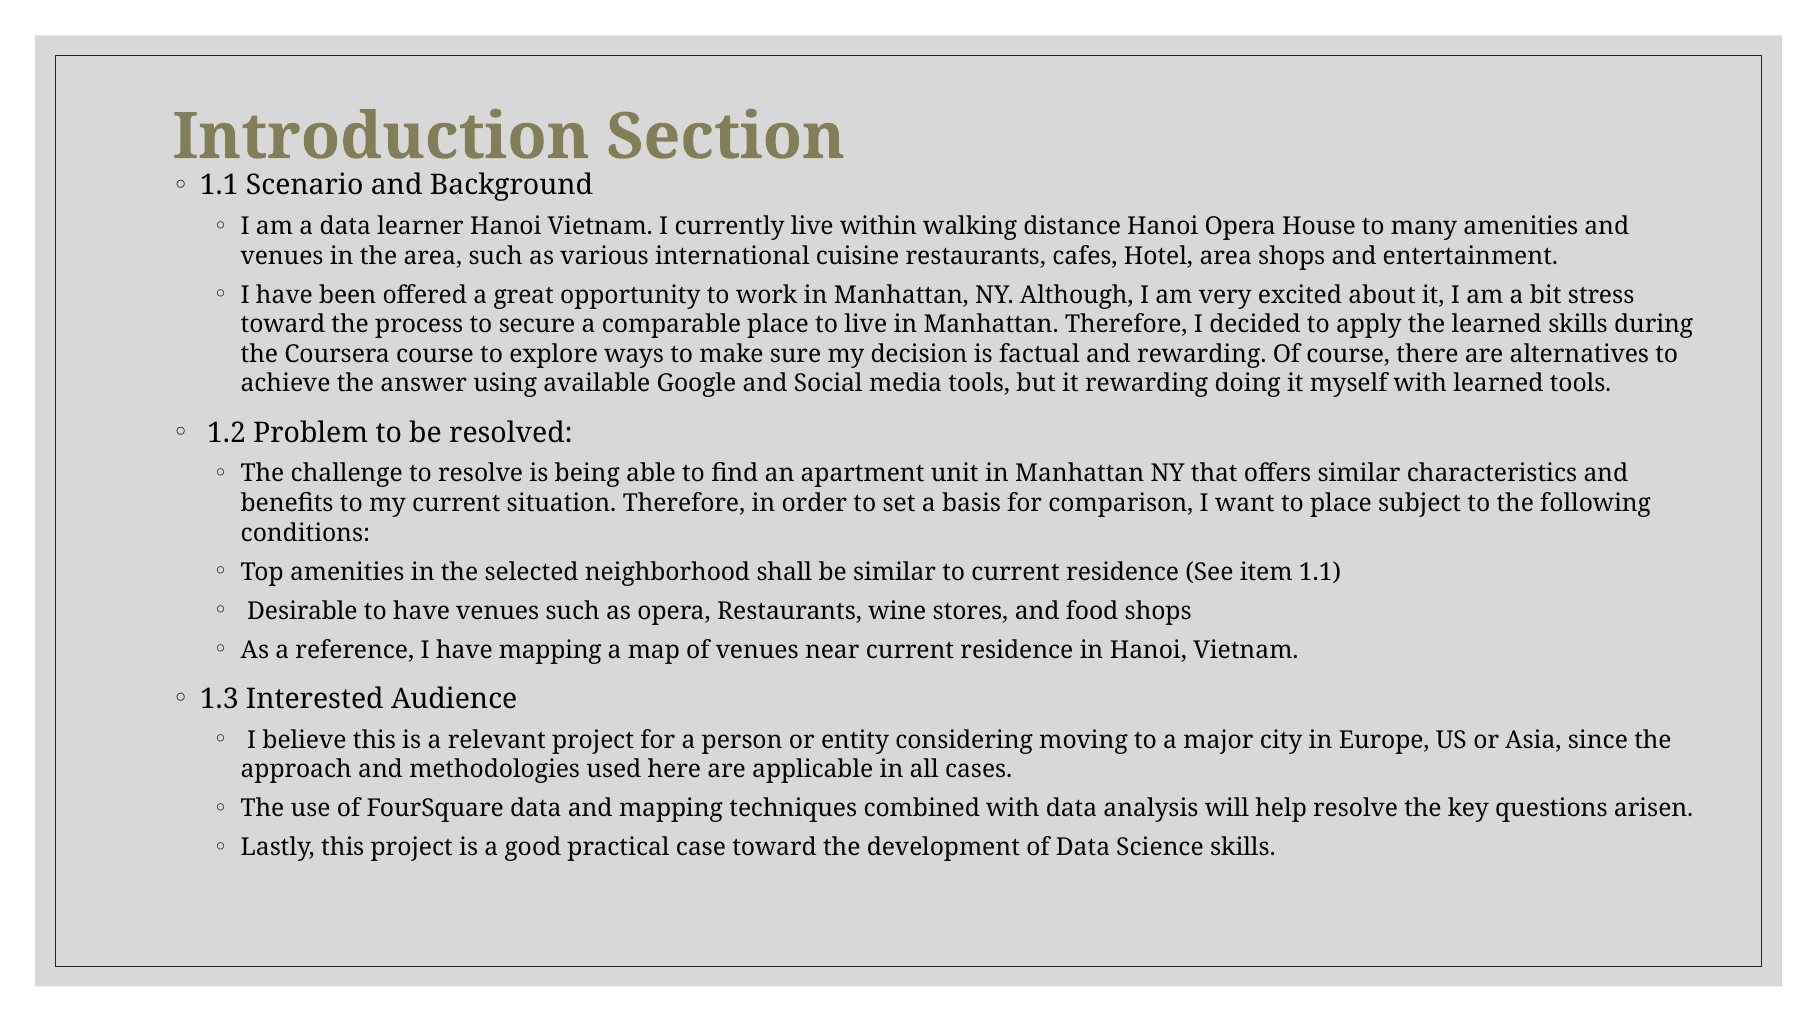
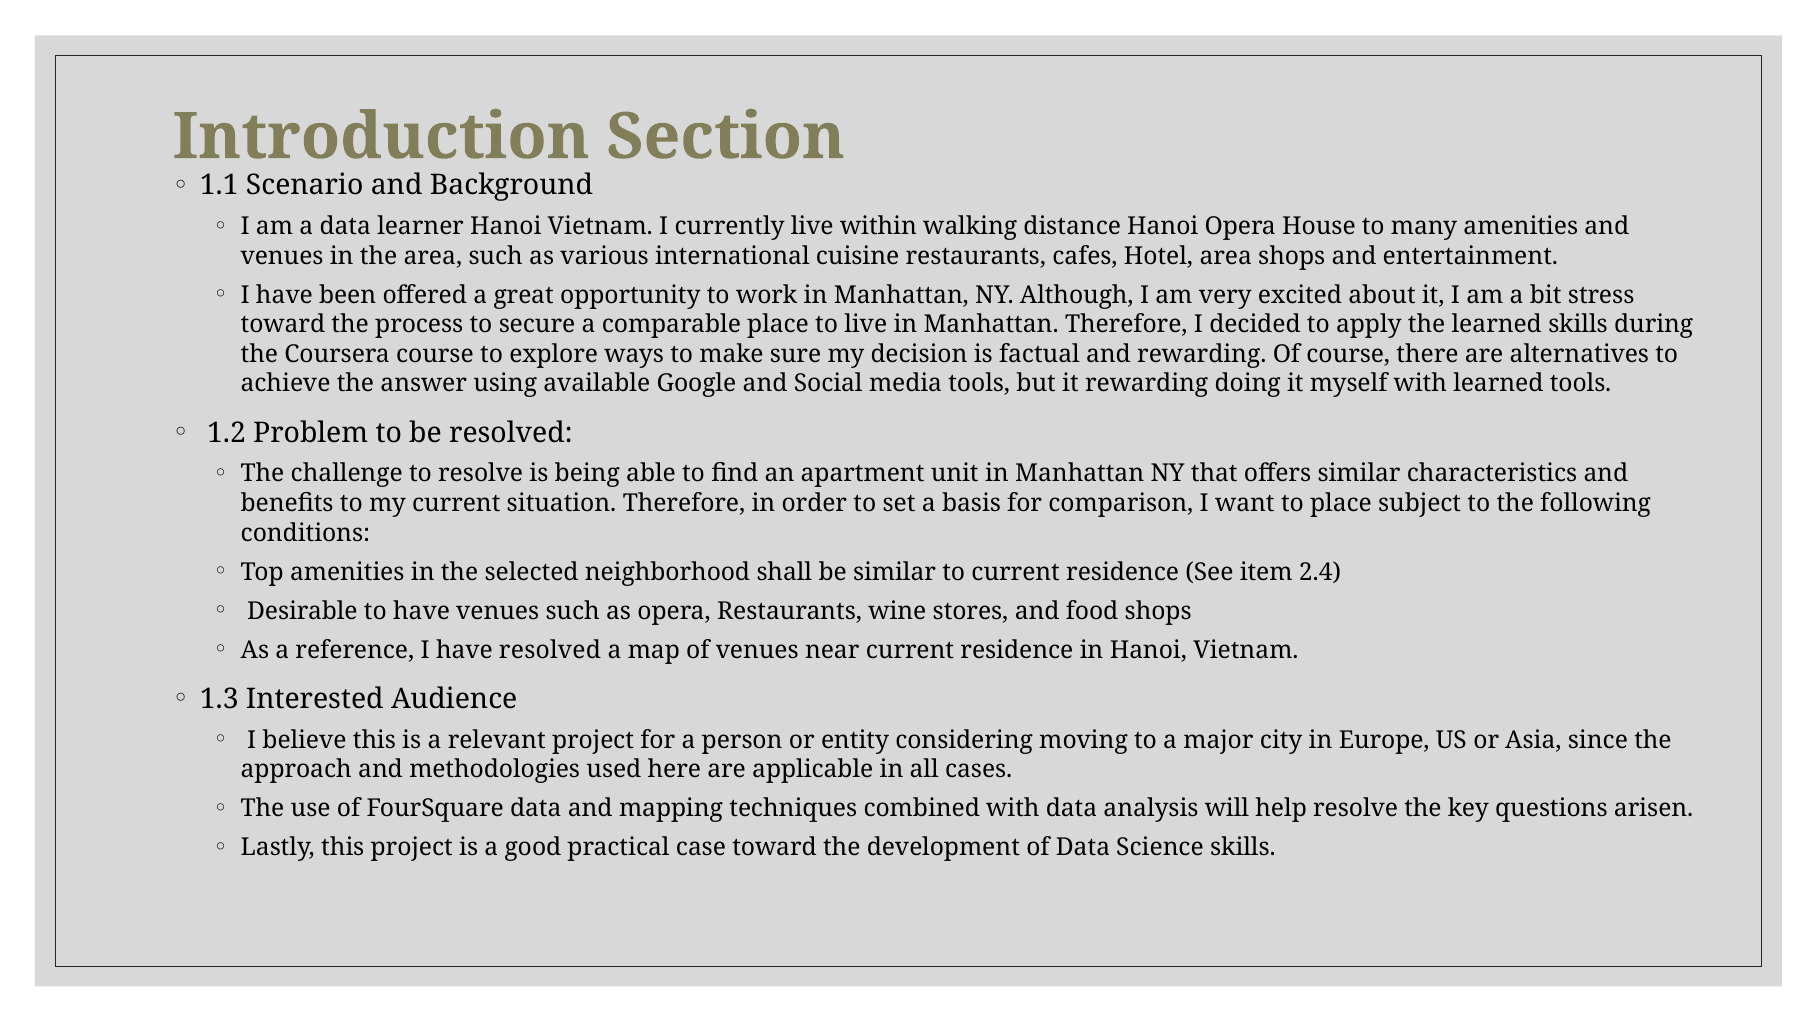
item 1.1: 1.1 -> 2.4
have mapping: mapping -> resolved
